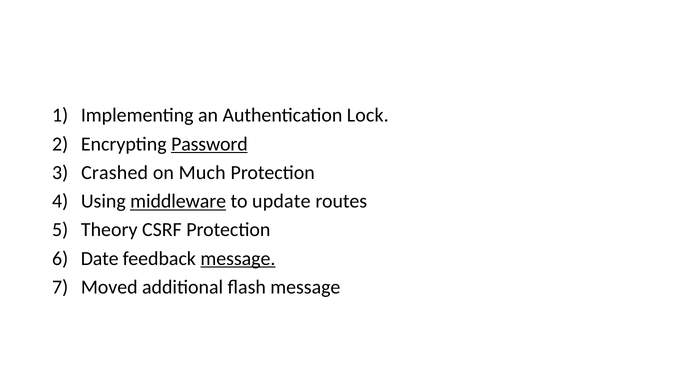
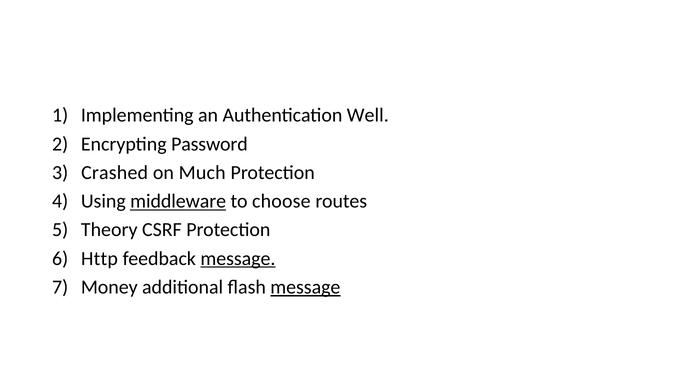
Lock: Lock -> Well
Password underline: present -> none
update: update -> choose
Date: Date -> Http
Moved: Moved -> Money
message at (305, 287) underline: none -> present
